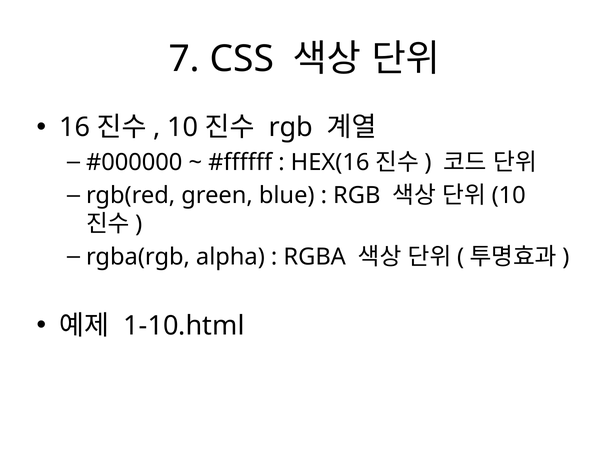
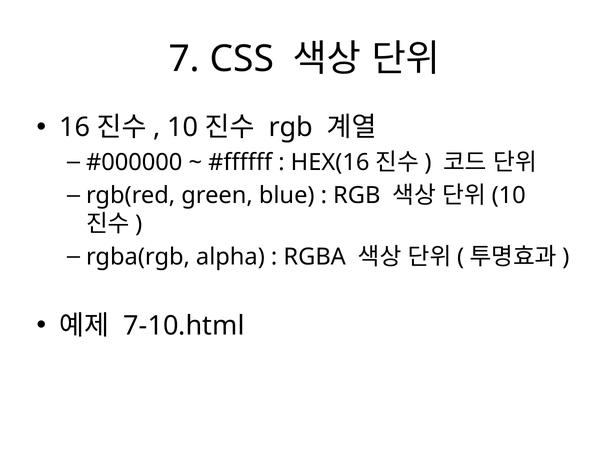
1-10.html: 1-10.html -> 7-10.html
